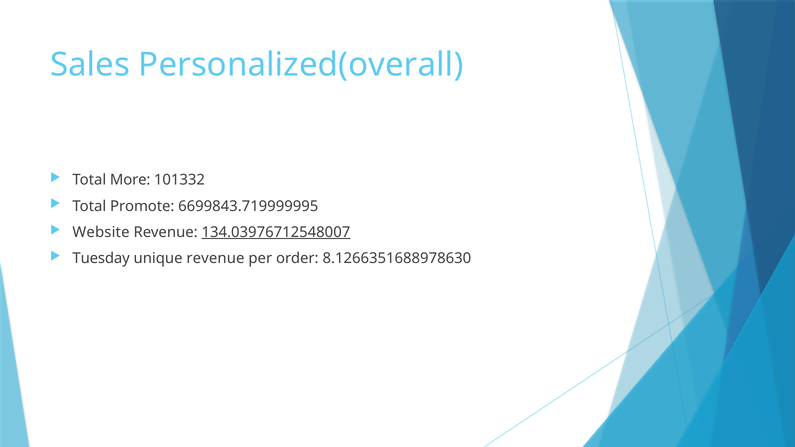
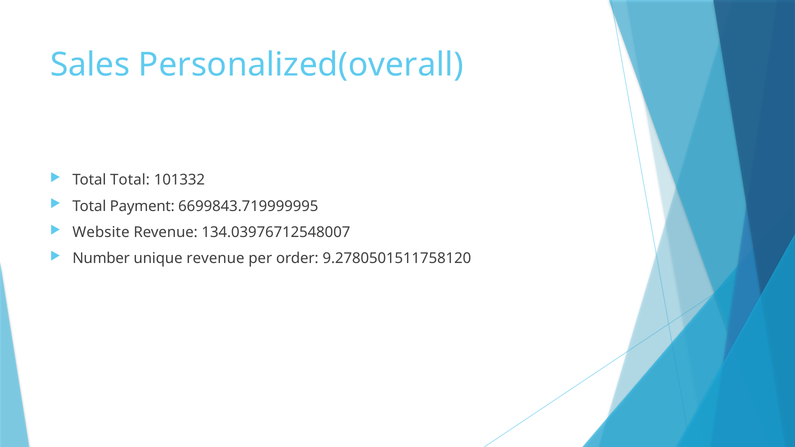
Total More: More -> Total
Promote: Promote -> Payment
134.03976712548007 underline: present -> none
Tuesday: Tuesday -> Number
8.1266351688978630: 8.1266351688978630 -> 9.2780501511758120
